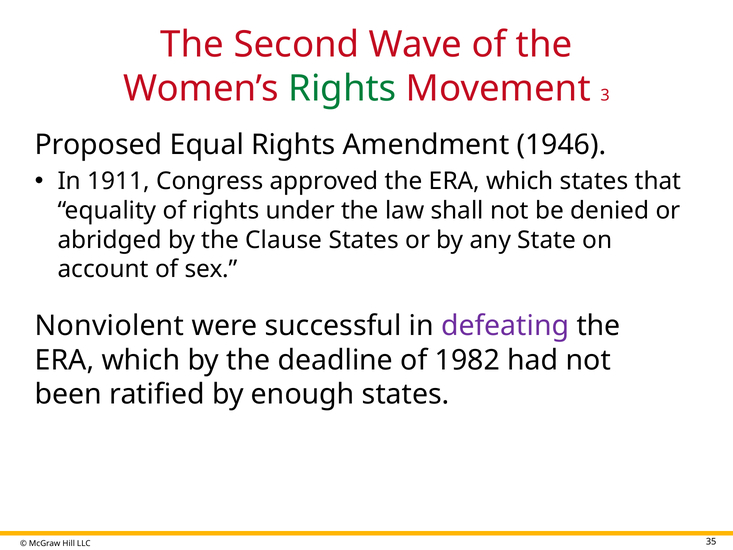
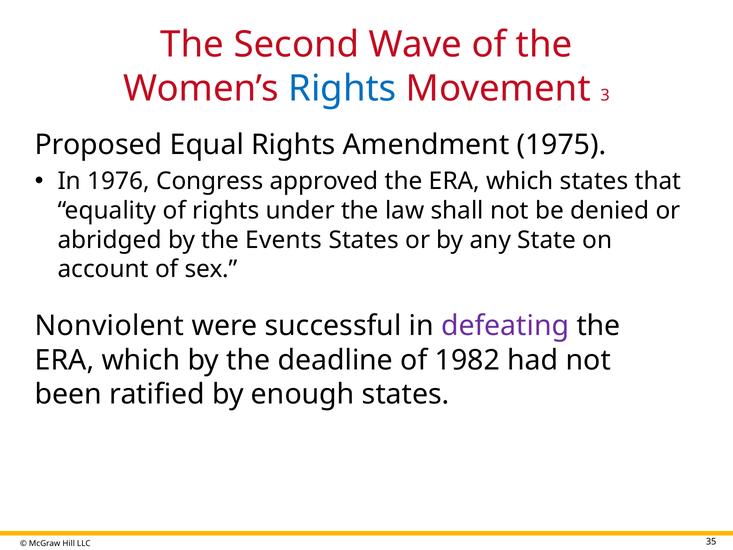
Rights at (342, 89) colour: green -> blue
1946: 1946 -> 1975
1911: 1911 -> 1976
Clause: Clause -> Events
